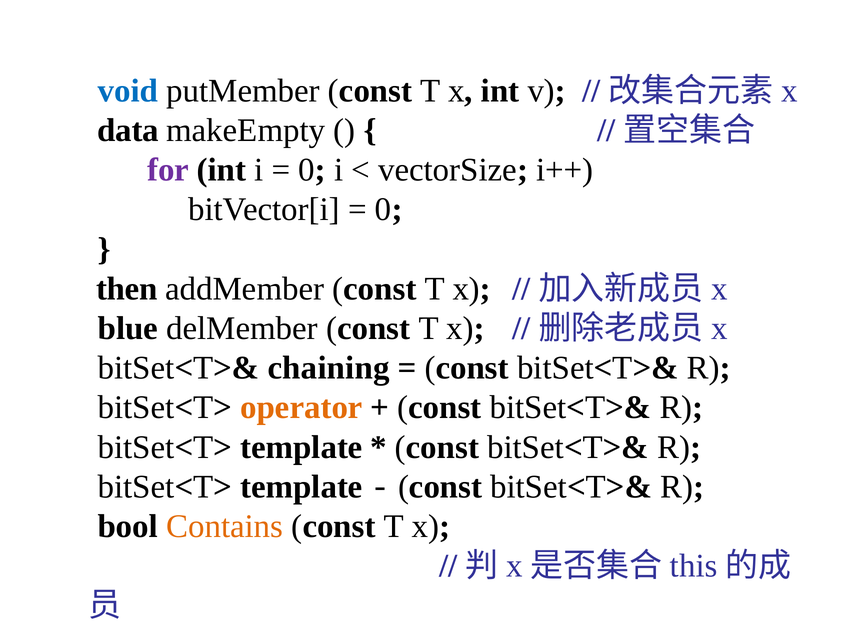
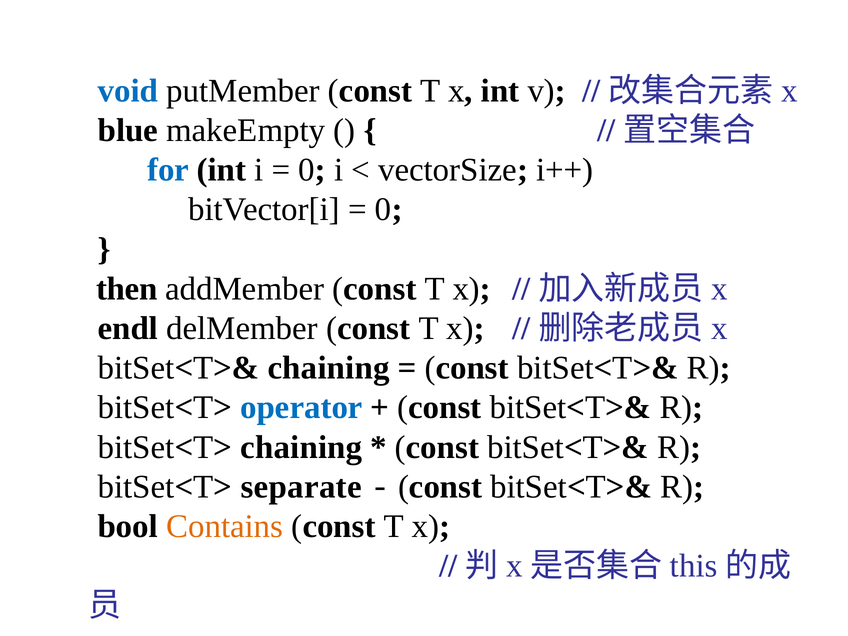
data: data -> blue
for colour: purple -> blue
blue: blue -> endl
operator colour: orange -> blue
template at (301, 447): template -> chaining
template at (301, 487): template -> separate
